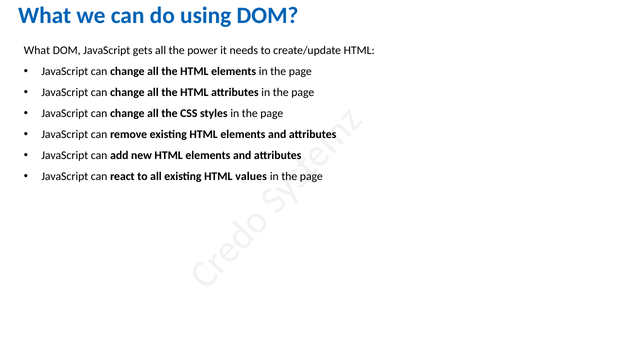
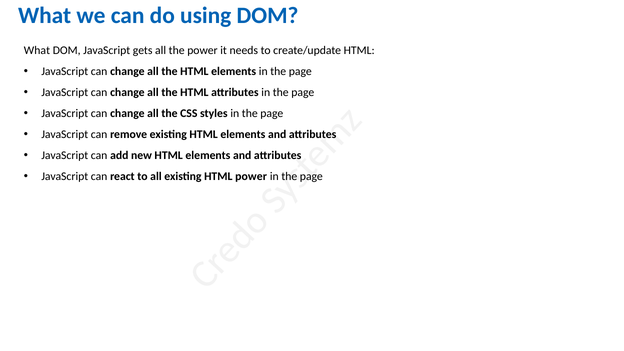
HTML values: values -> power
